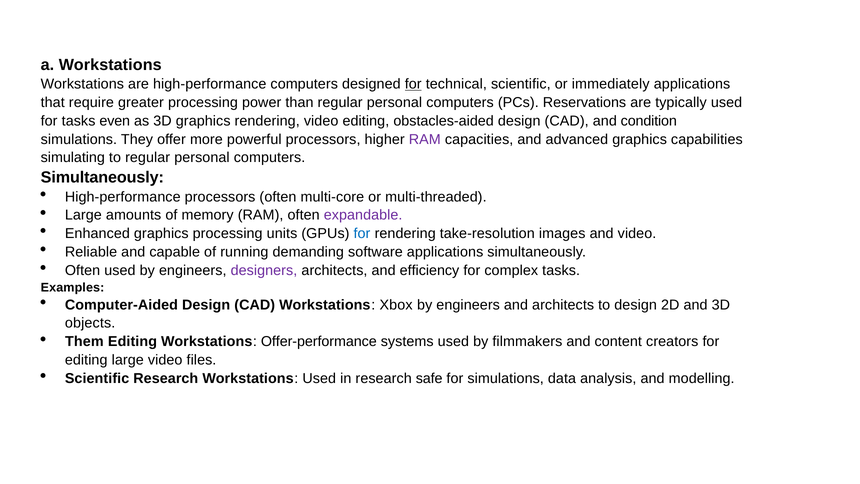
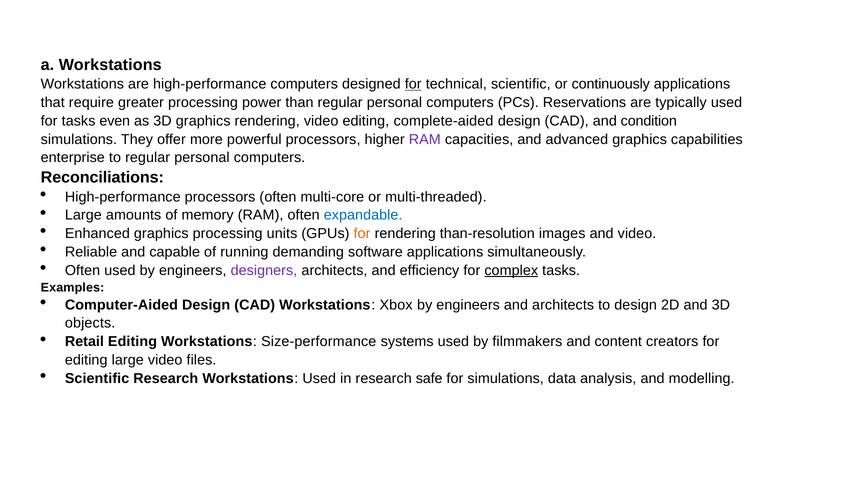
immediately: immediately -> continuously
obstacles-aided: obstacles-aided -> complete-aided
simulating: simulating -> enterprise
Simultaneously at (102, 177): Simultaneously -> Reconciliations
expandable colour: purple -> blue
for at (362, 233) colour: blue -> orange
take-resolution: take-resolution -> than-resolution
complex underline: none -> present
Them: Them -> Retail
Offer-performance: Offer-performance -> Size-performance
